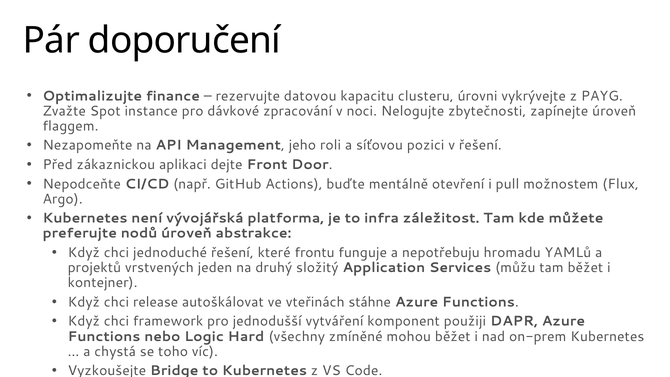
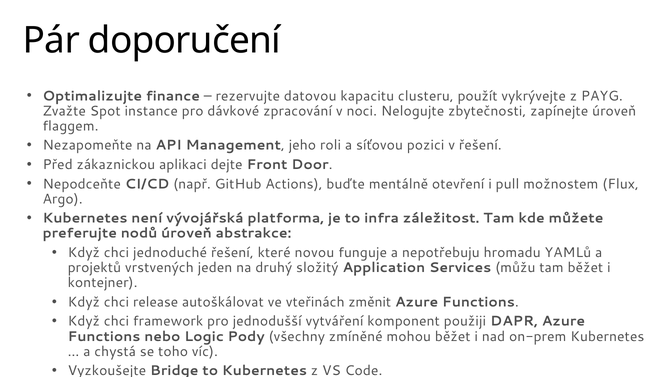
úrovni: úrovni -> použít
které frontu: frontu -> novou
stáhne: stáhne -> změnit
Hard: Hard -> Pody
